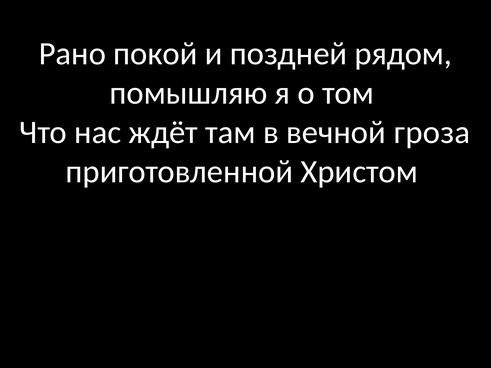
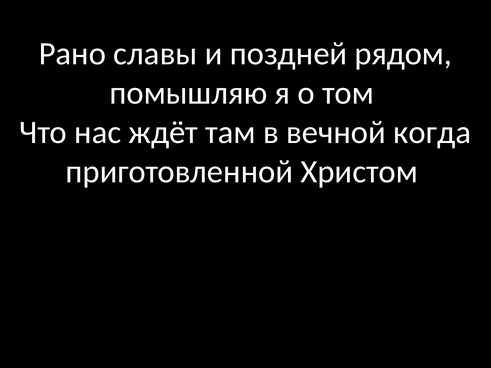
покой: покой -> славы
гроза: гроза -> когда
